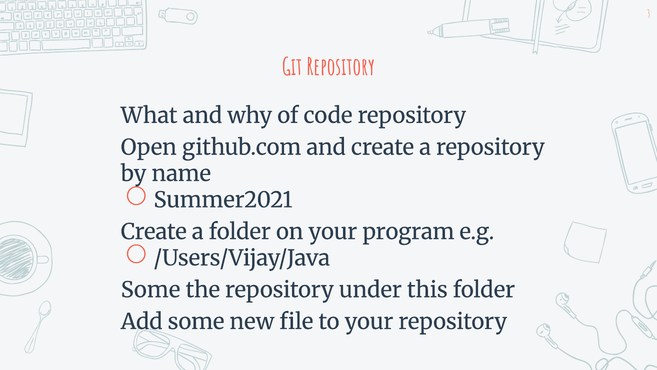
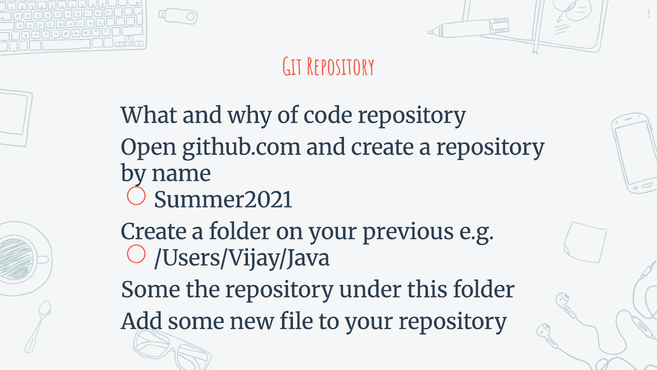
program: program -> previous
